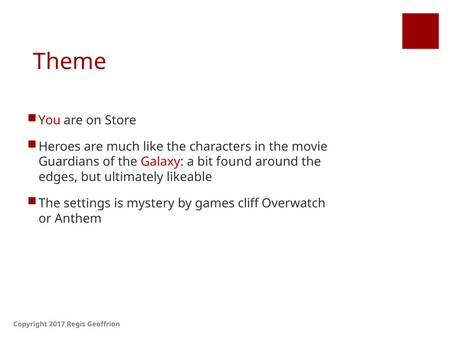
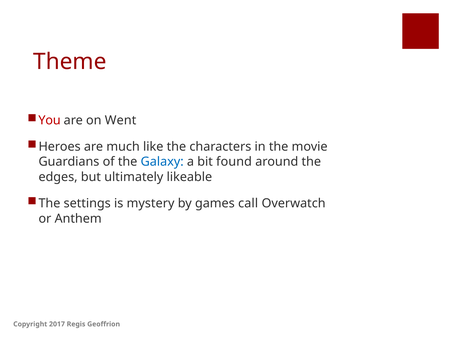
Store: Store -> Went
Galaxy colour: red -> blue
cliff: cliff -> call
